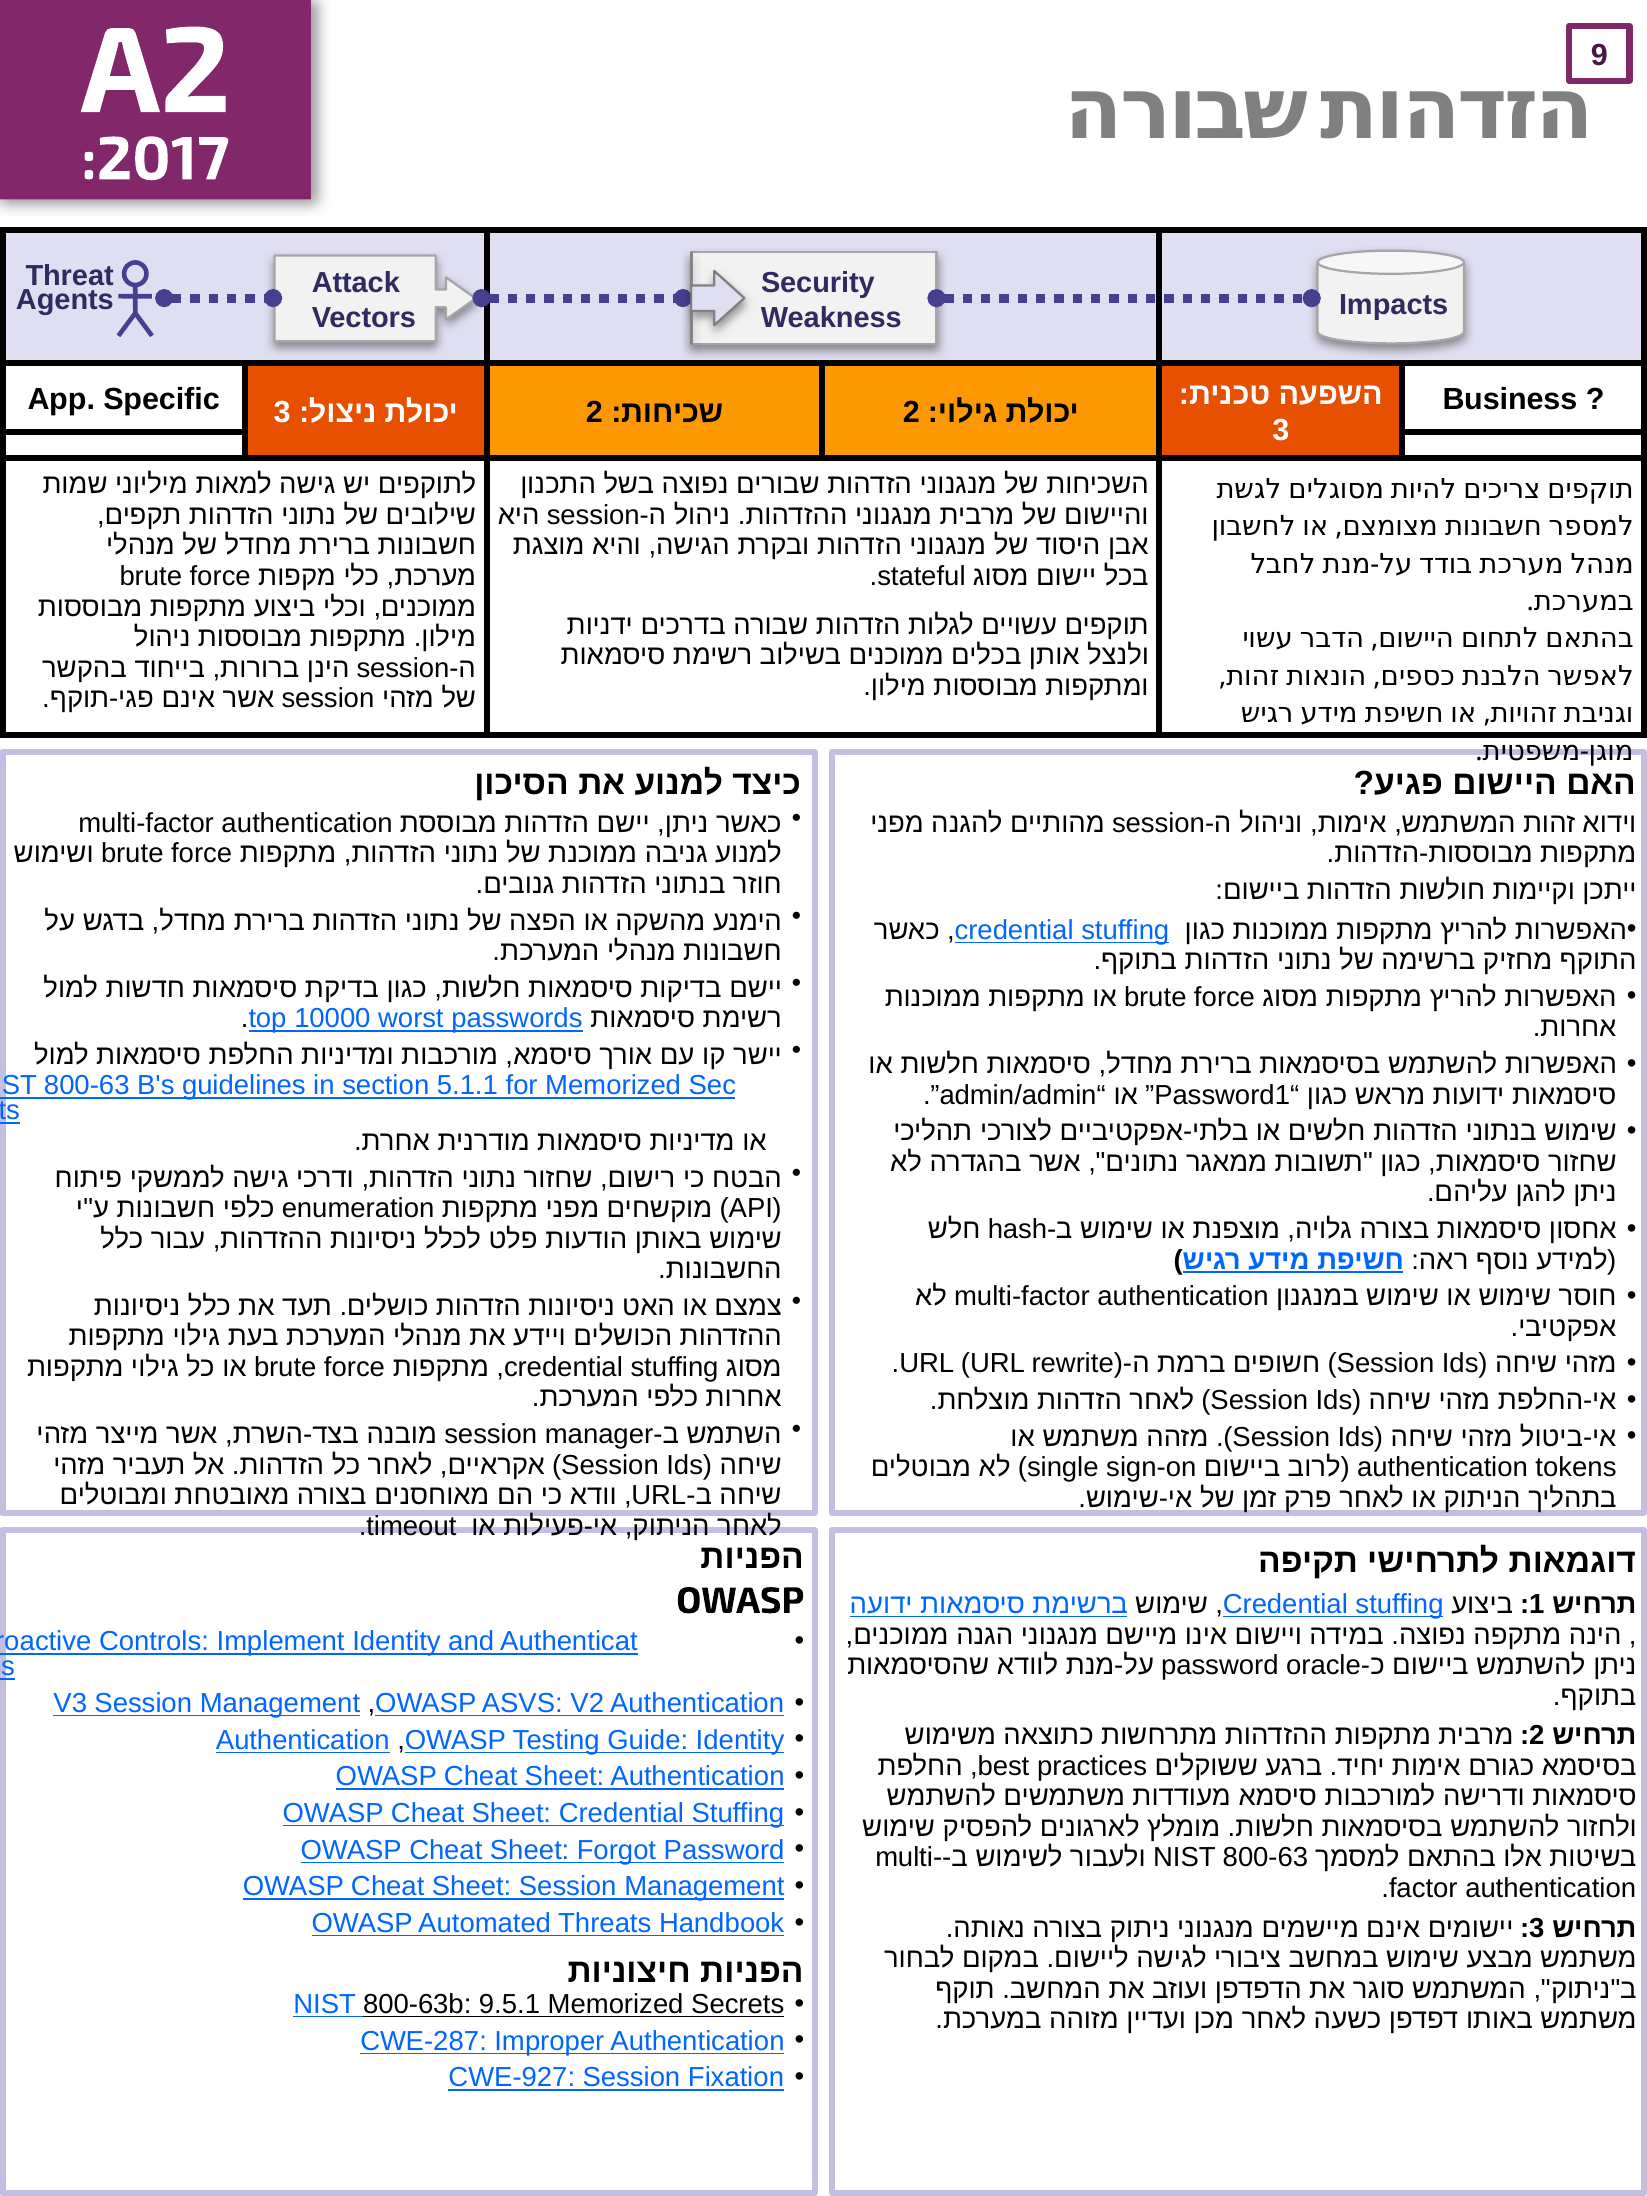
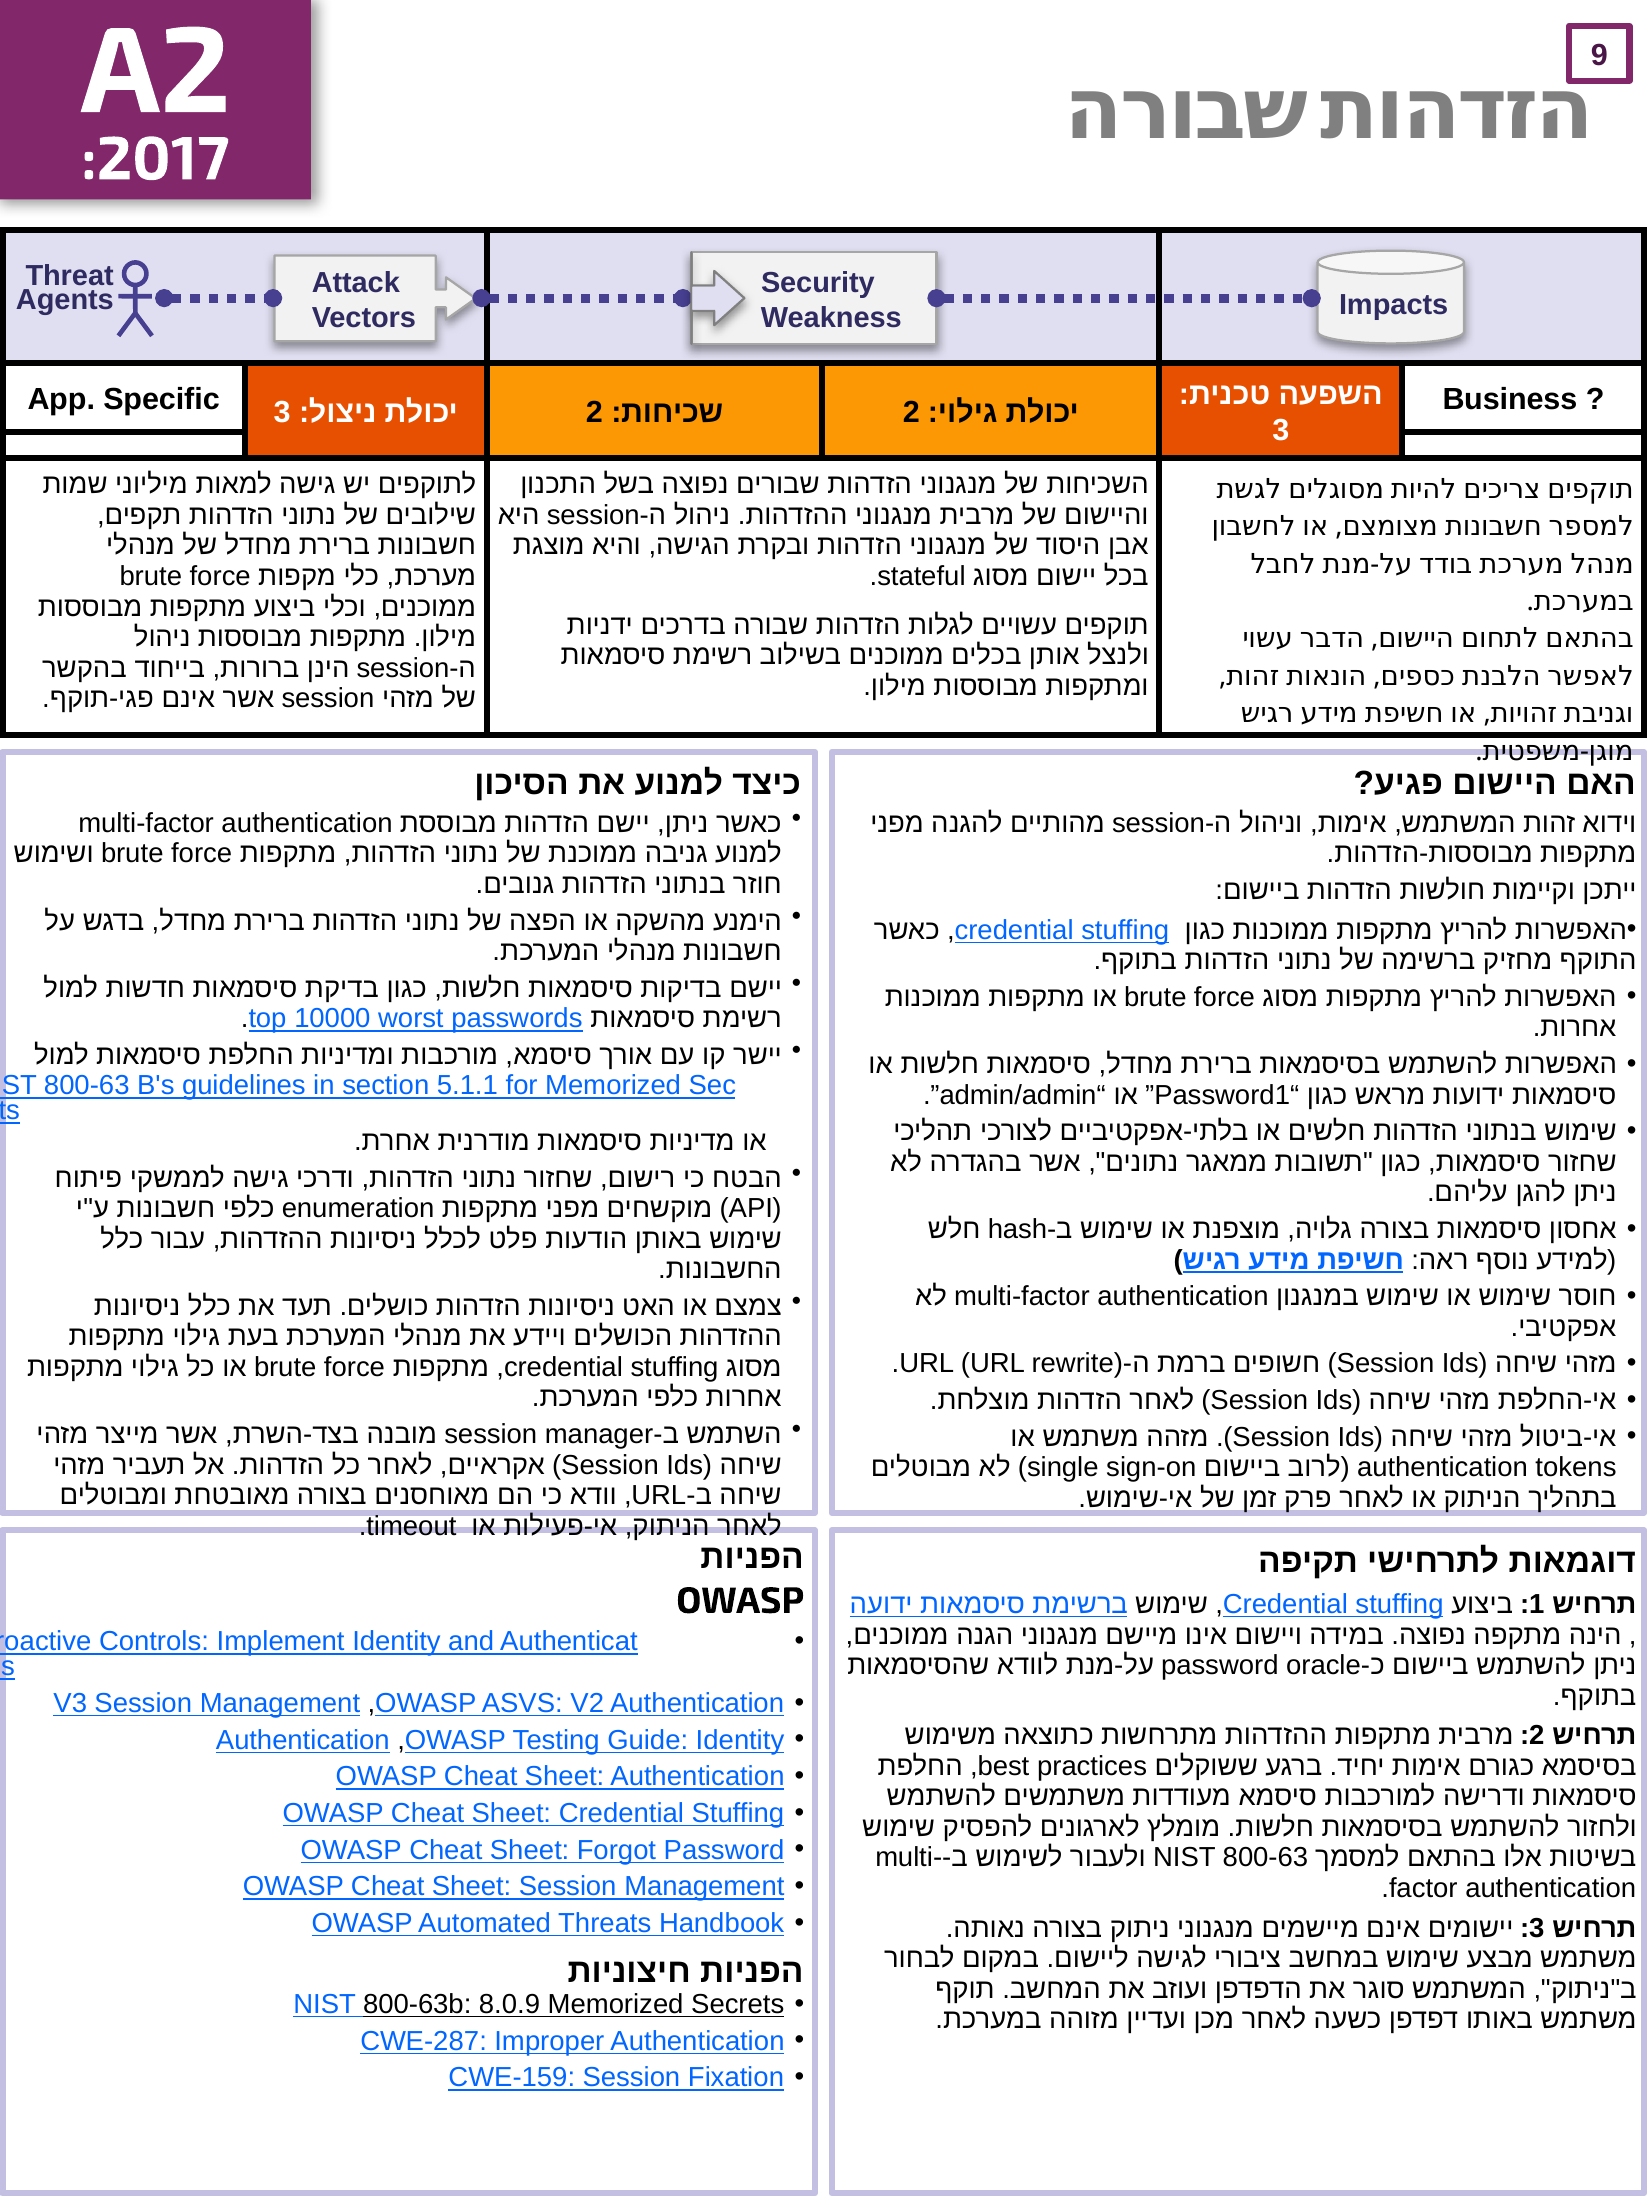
9.5.1: 9.5.1 -> 8.0.9
CWE-927: CWE-927 -> CWE-159
